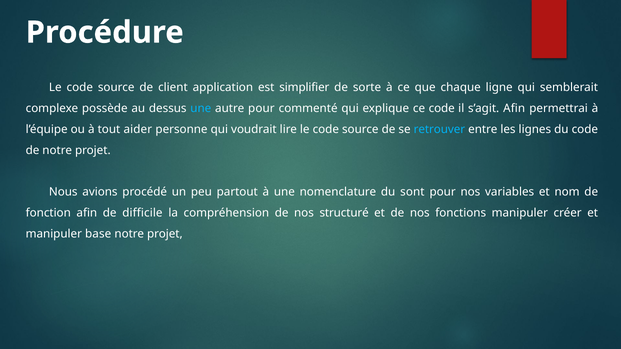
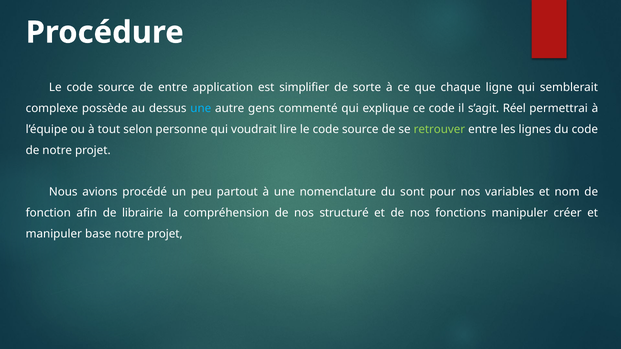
de client: client -> entre
autre pour: pour -> gens
s’agit Afin: Afin -> Réel
aider: aider -> selon
retrouver colour: light blue -> light green
difficile: difficile -> librairie
